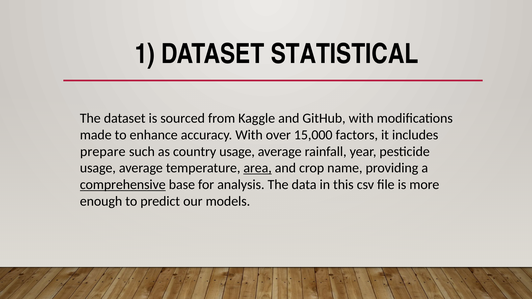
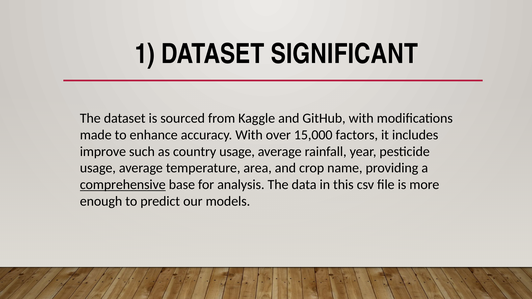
STATISTICAL: STATISTICAL -> SIGNIFICANT
prepare: prepare -> improve
area underline: present -> none
